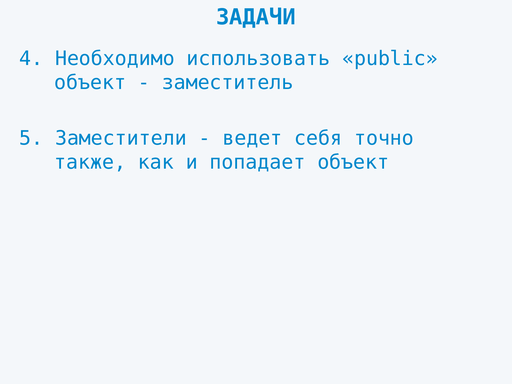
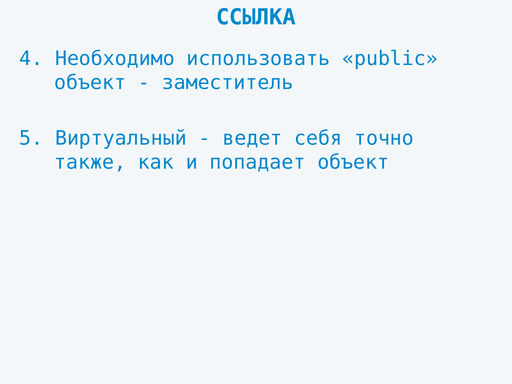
ЗАДАЧИ: ЗАДАЧИ -> ССЫЛКА
Заместители: Заместители -> Виртуальный
